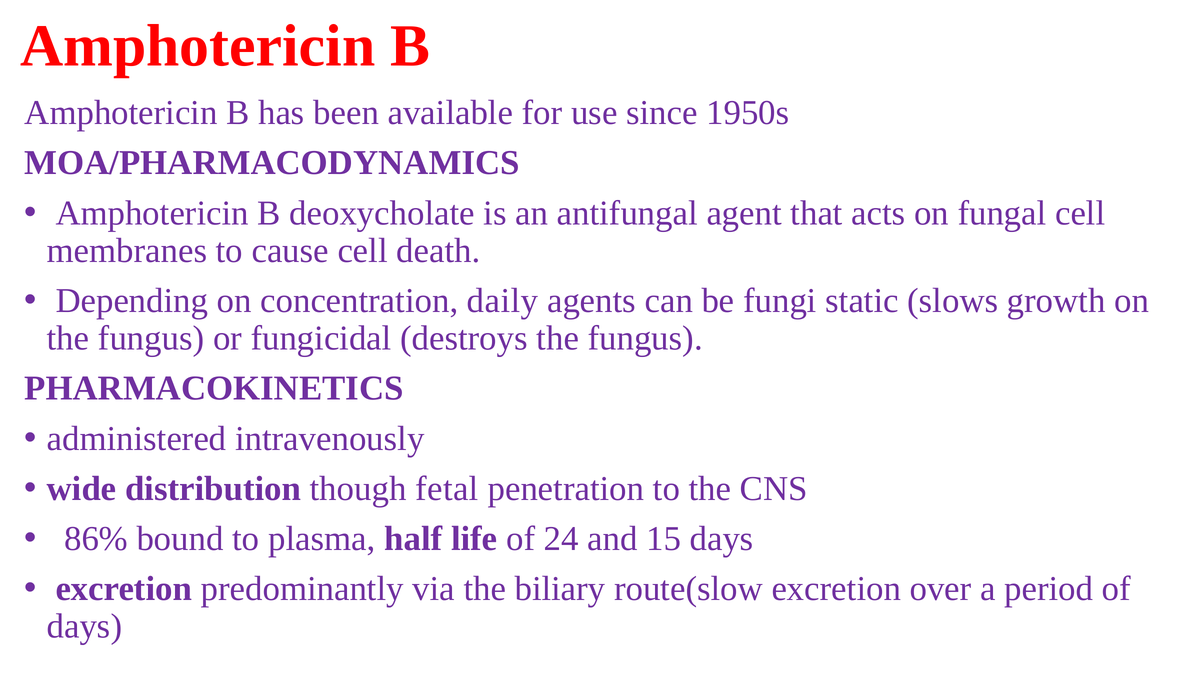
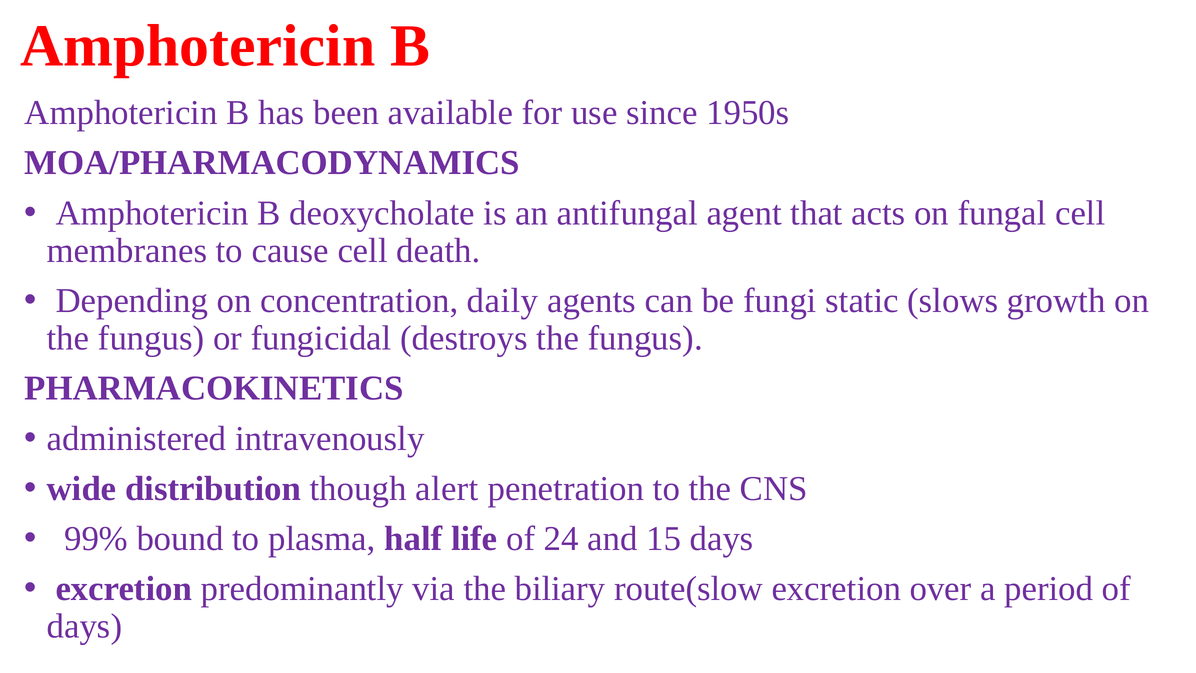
fetal: fetal -> alert
86%: 86% -> 99%
